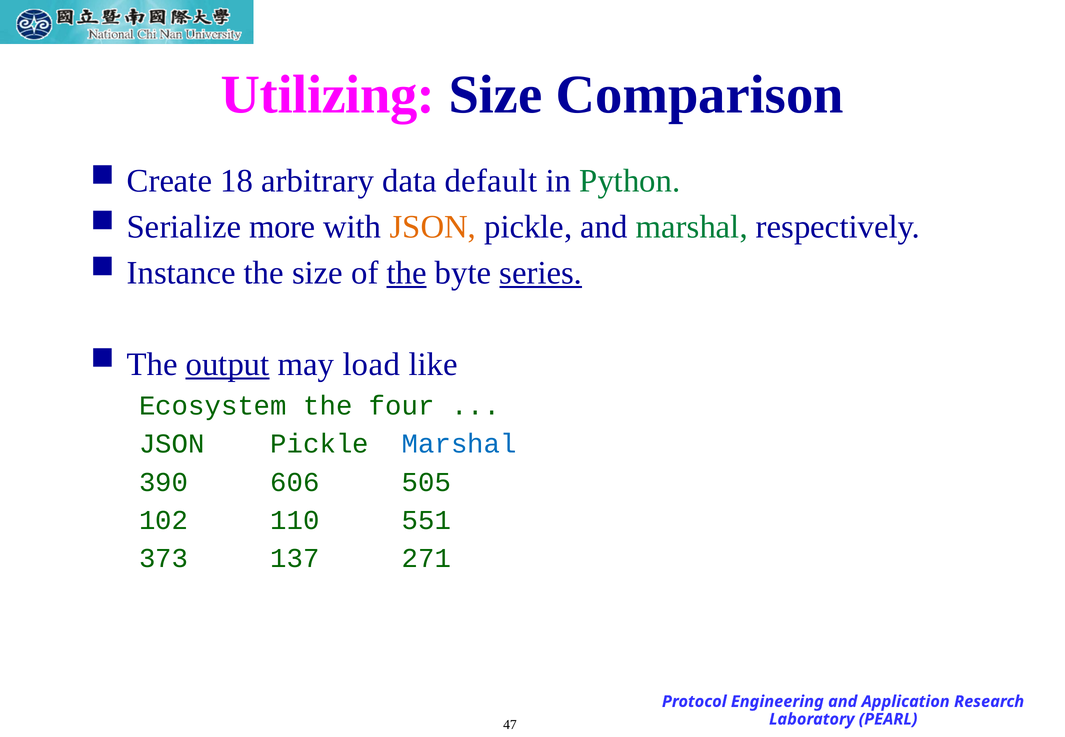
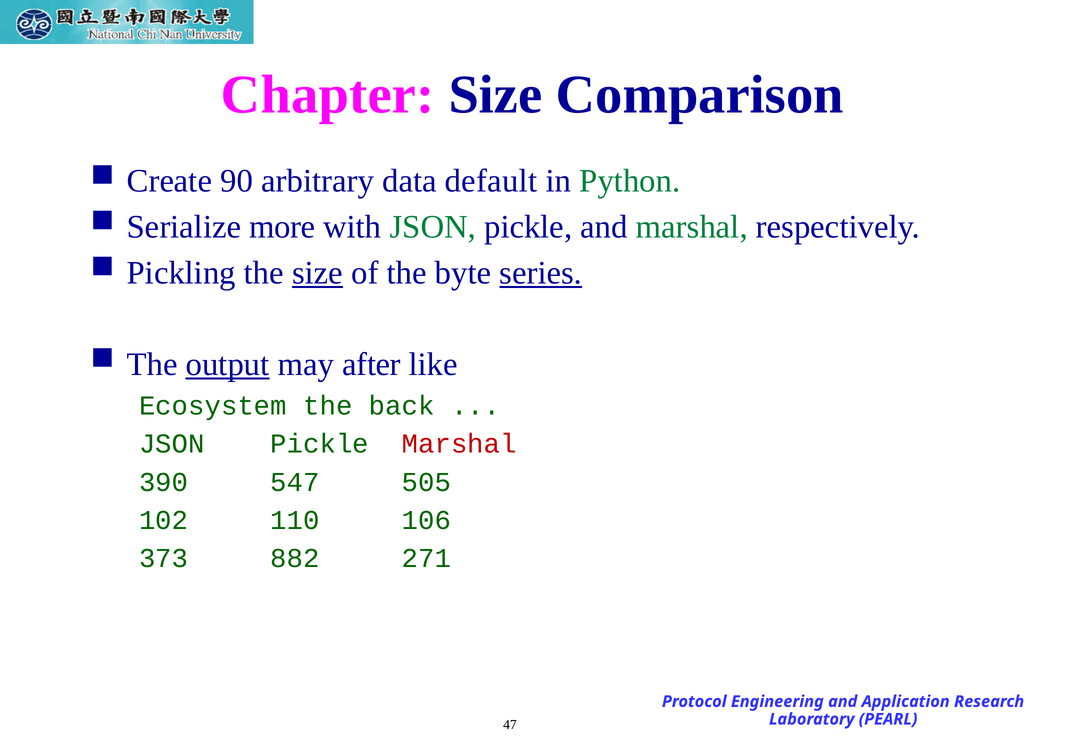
Utilizing: Utilizing -> Chapter
18: 18 -> 90
JSON at (433, 227) colour: orange -> green
Instance: Instance -> Pickling
size at (318, 273) underline: none -> present
the at (407, 273) underline: present -> none
load: load -> after
four: four -> back
Marshal at (459, 444) colour: blue -> red
606: 606 -> 547
551: 551 -> 106
137: 137 -> 882
